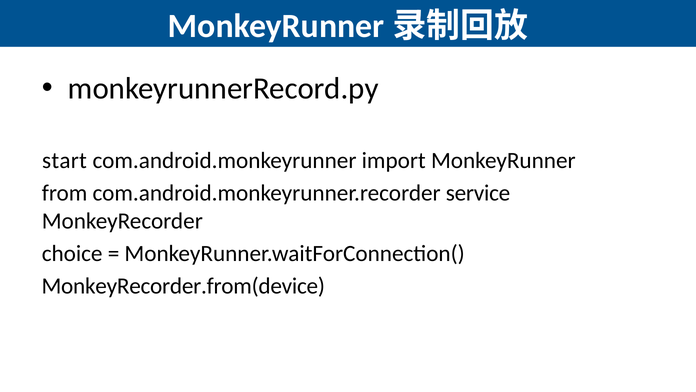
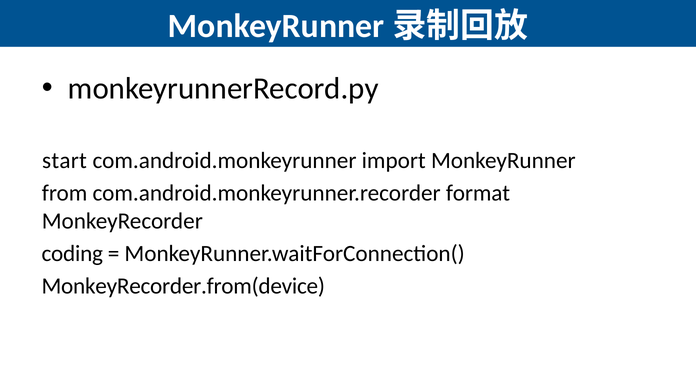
service: service -> format
choice: choice -> coding
